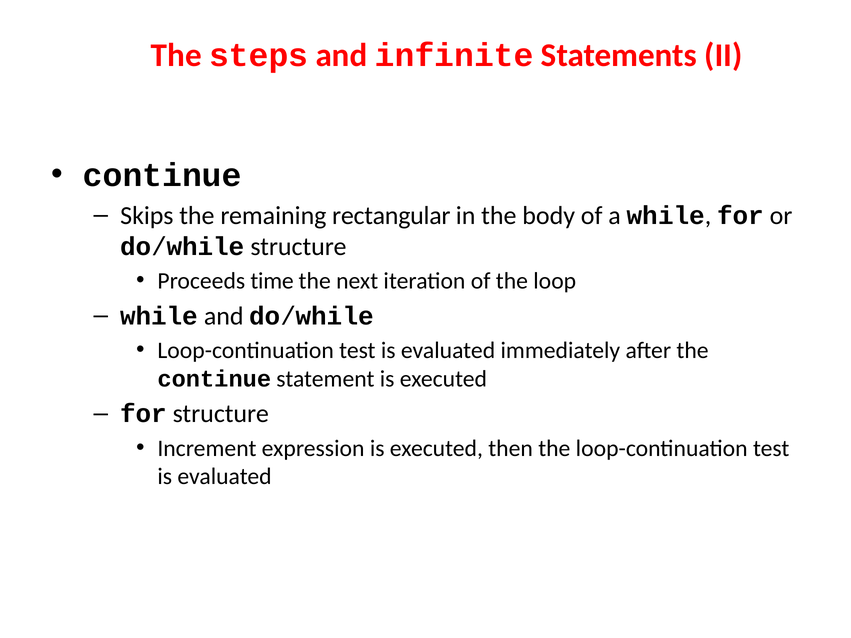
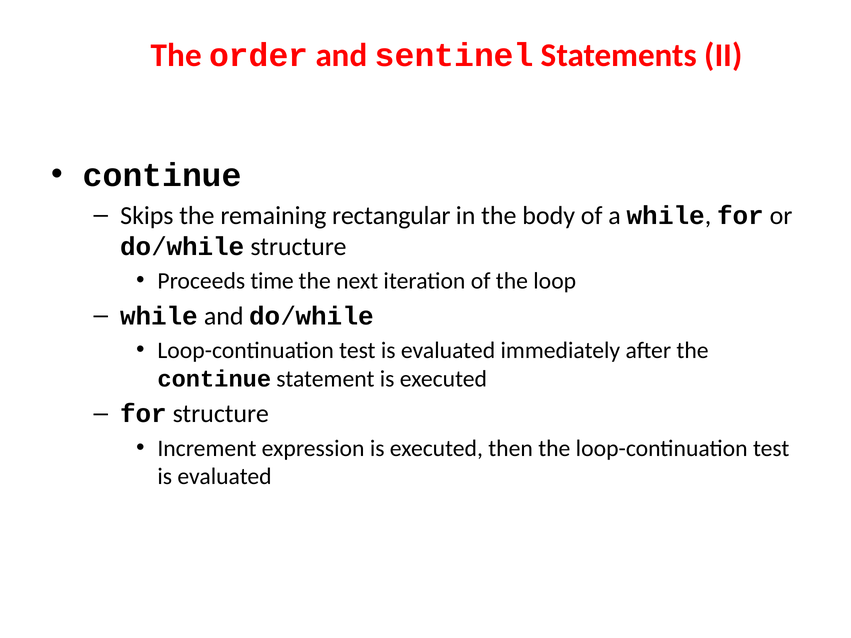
steps: steps -> order
infinite: infinite -> sentinel
